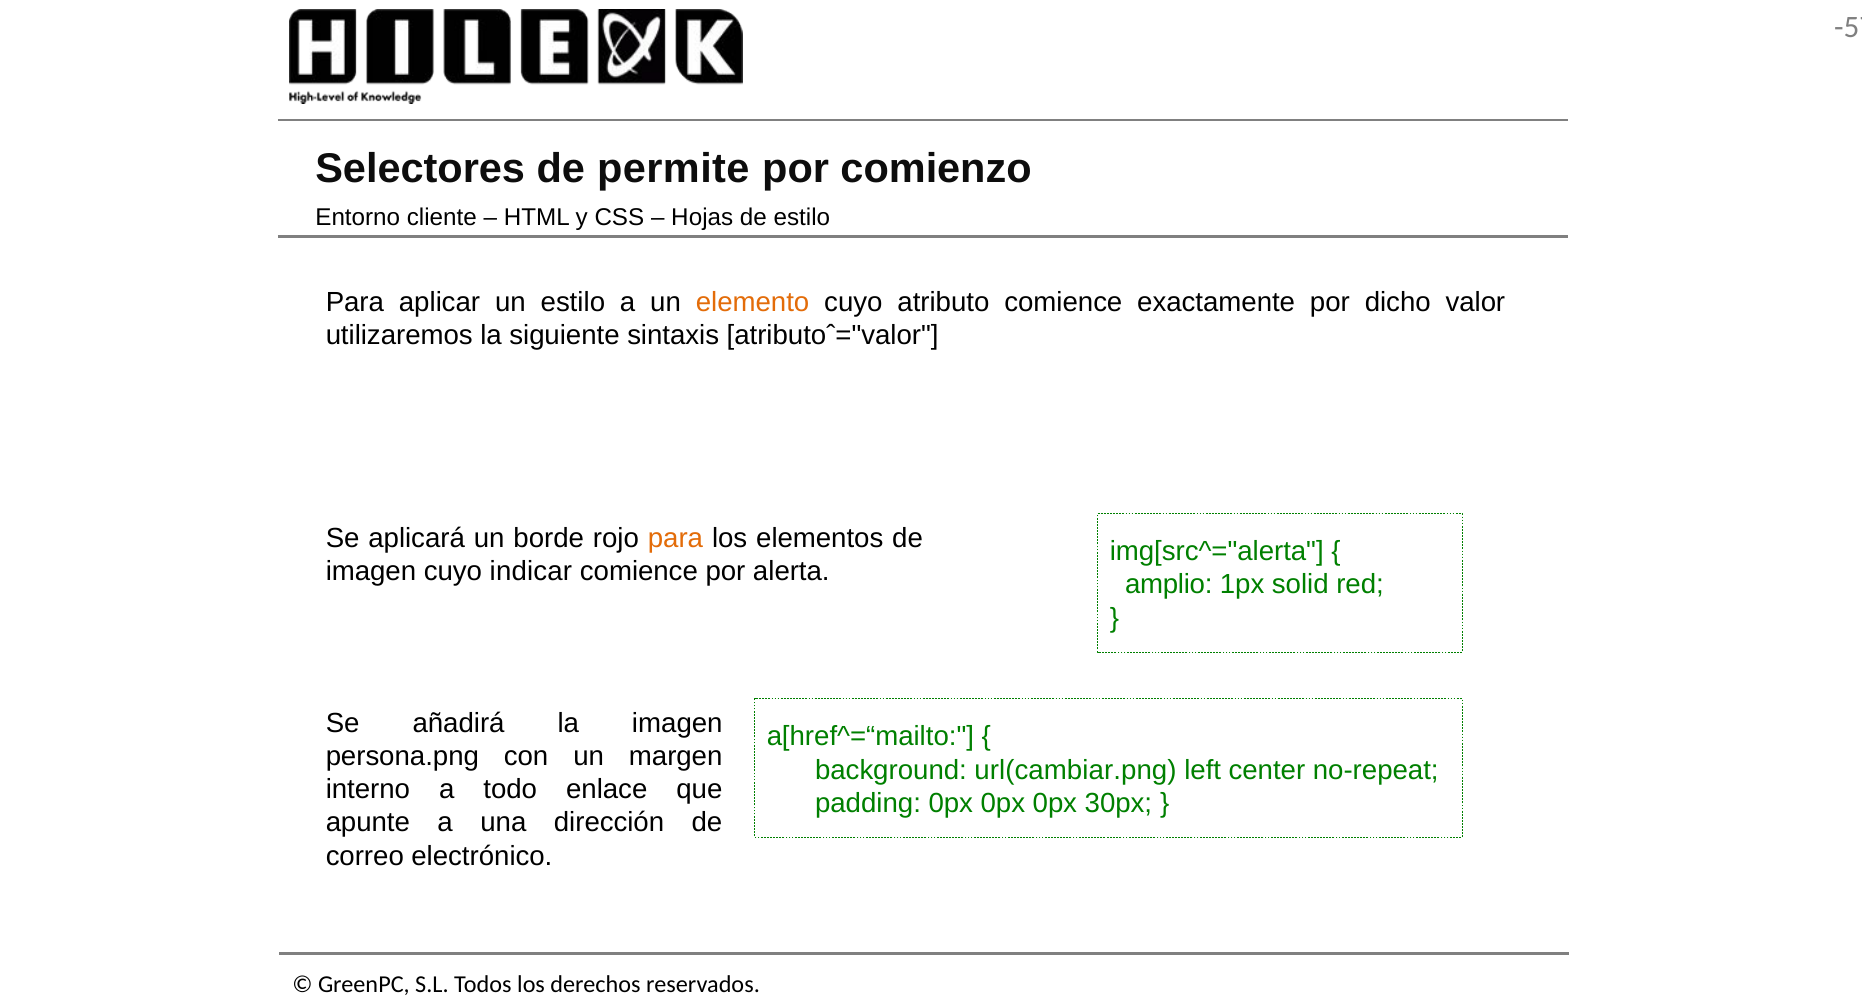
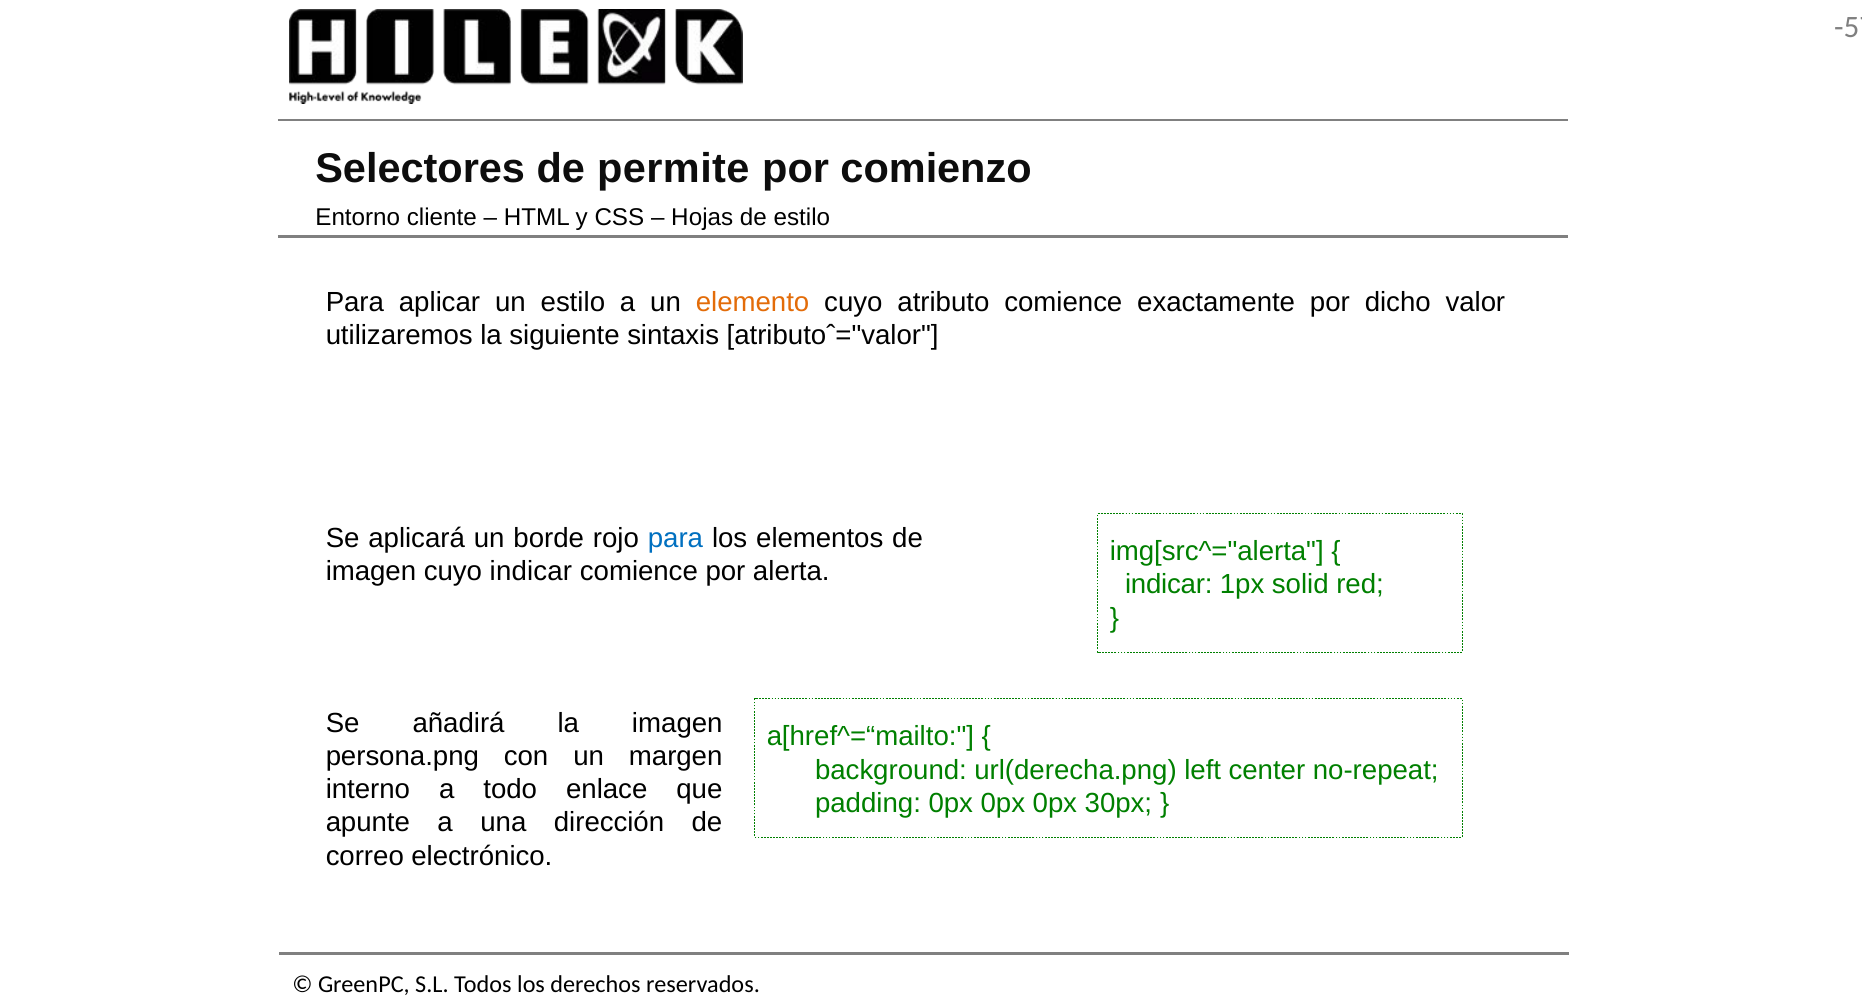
para at (676, 538) colour: orange -> blue
amplio at (1169, 585): amplio -> indicar
url(cambiar.png: url(cambiar.png -> url(derecha.png
